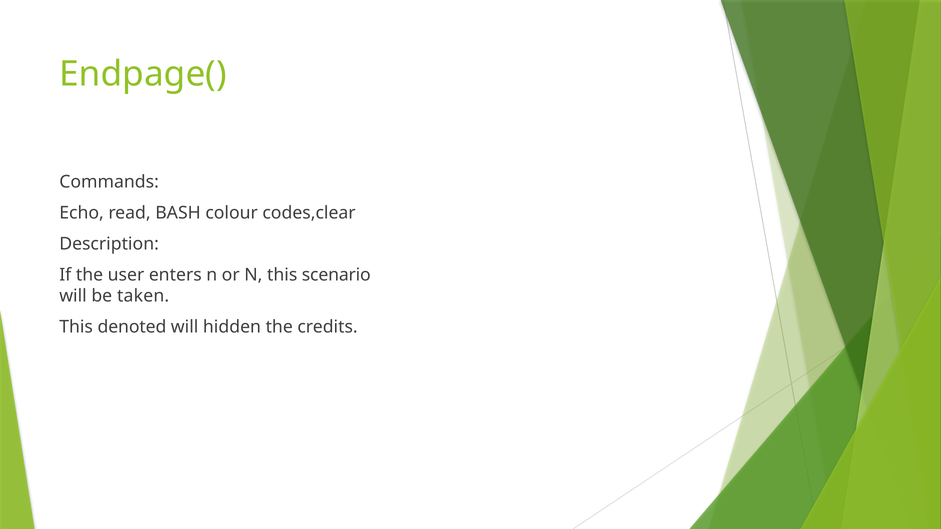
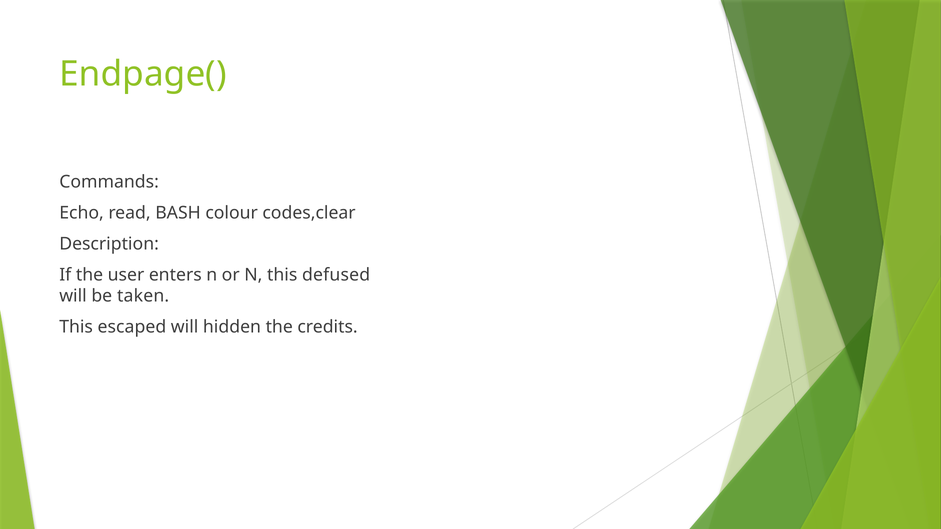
scenario: scenario -> defused
denoted: denoted -> escaped
